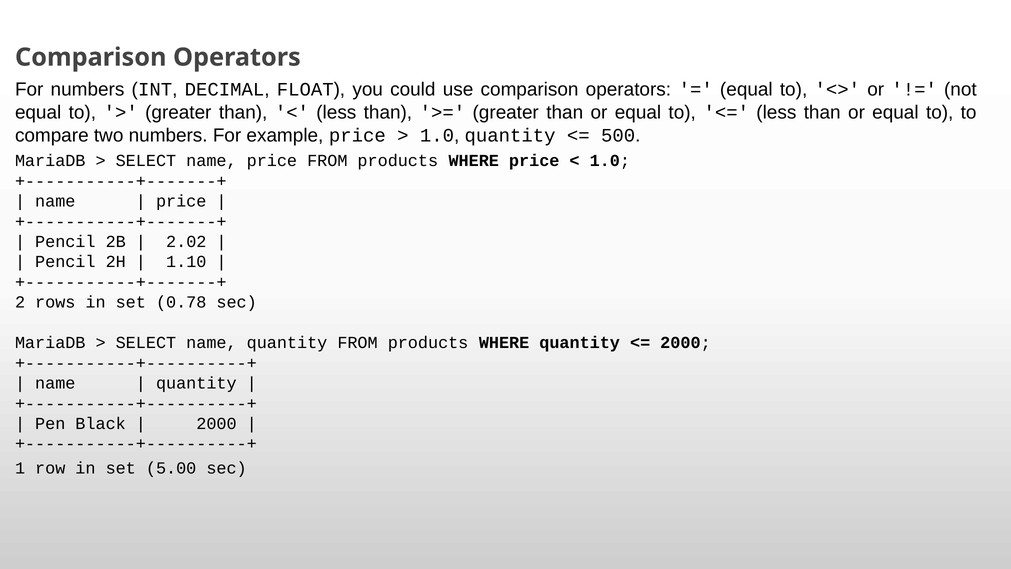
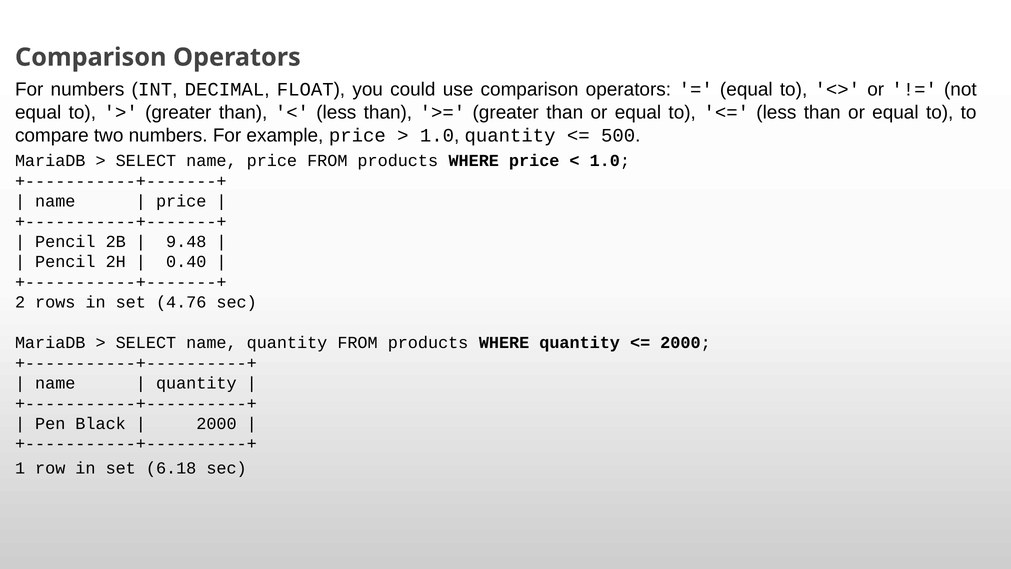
2.02: 2.02 -> 9.48
1.10: 1.10 -> 0.40
0.78: 0.78 -> 4.76
5.00: 5.00 -> 6.18
